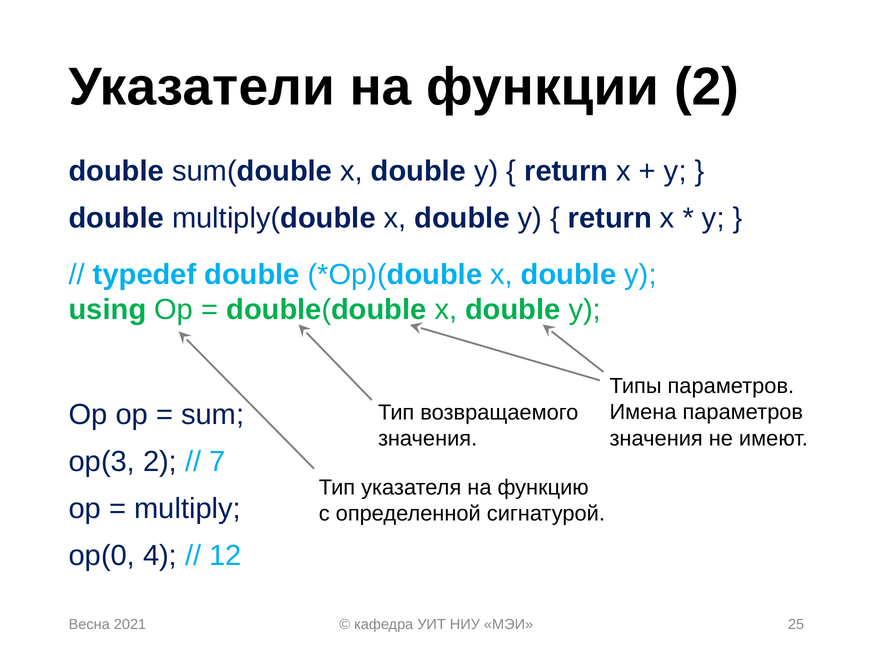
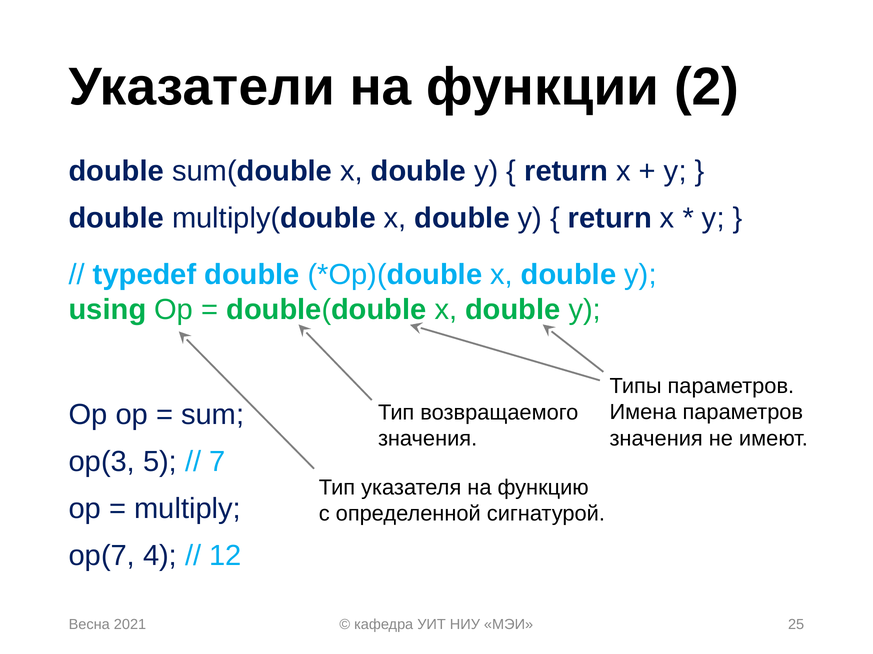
op(3 2: 2 -> 5
op(0: op(0 -> op(7
